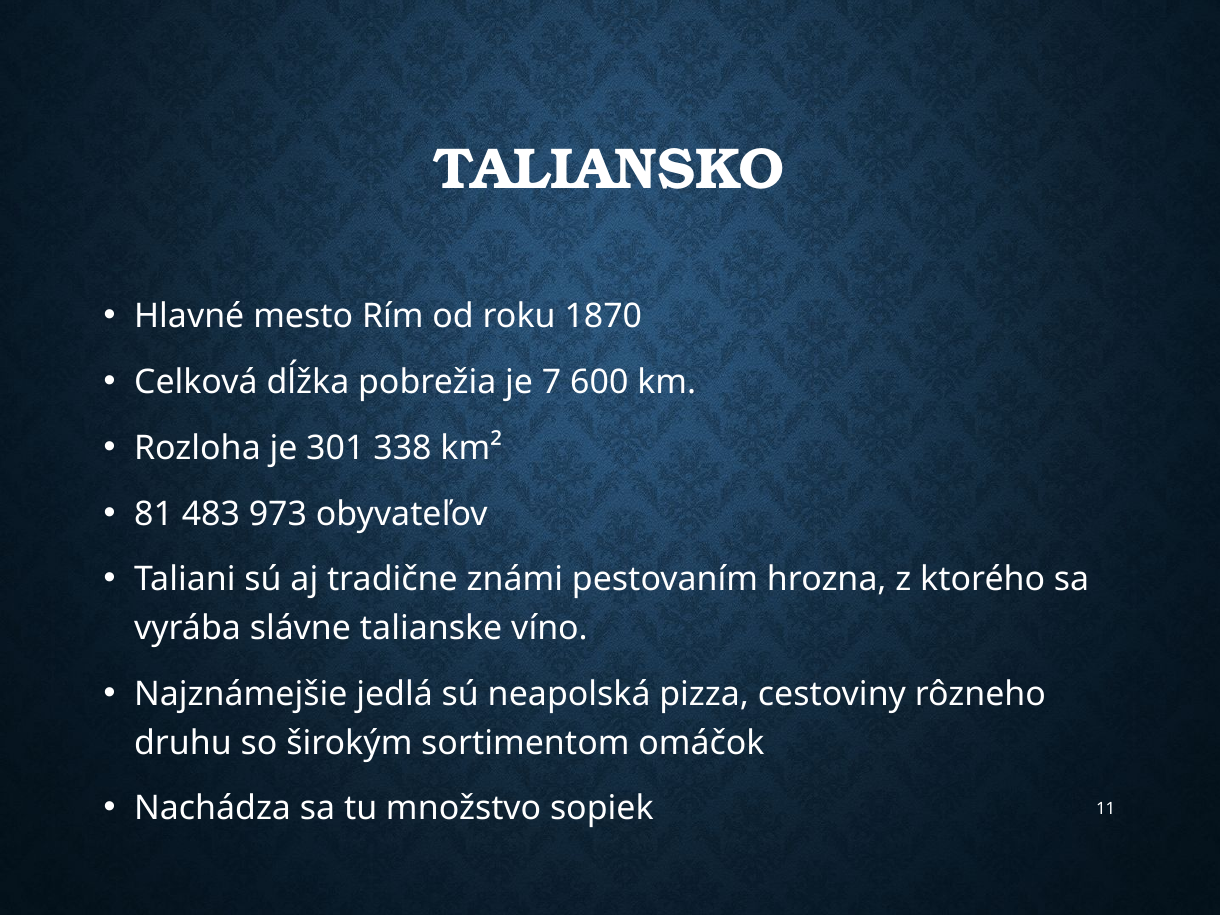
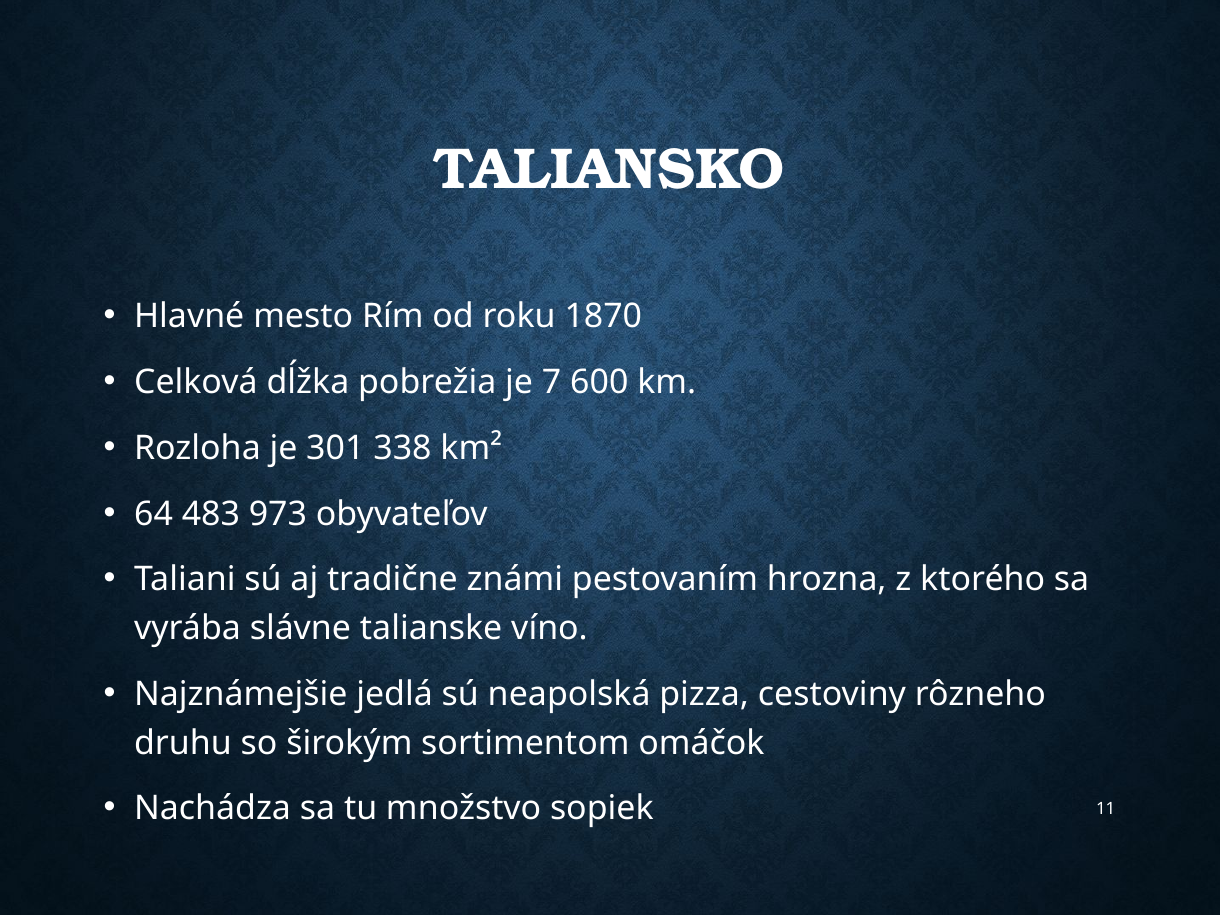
81: 81 -> 64
